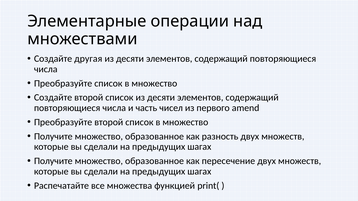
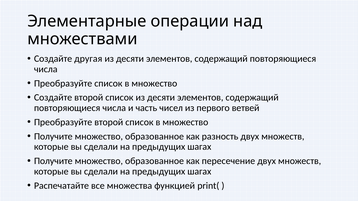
amend: amend -> ветвей
